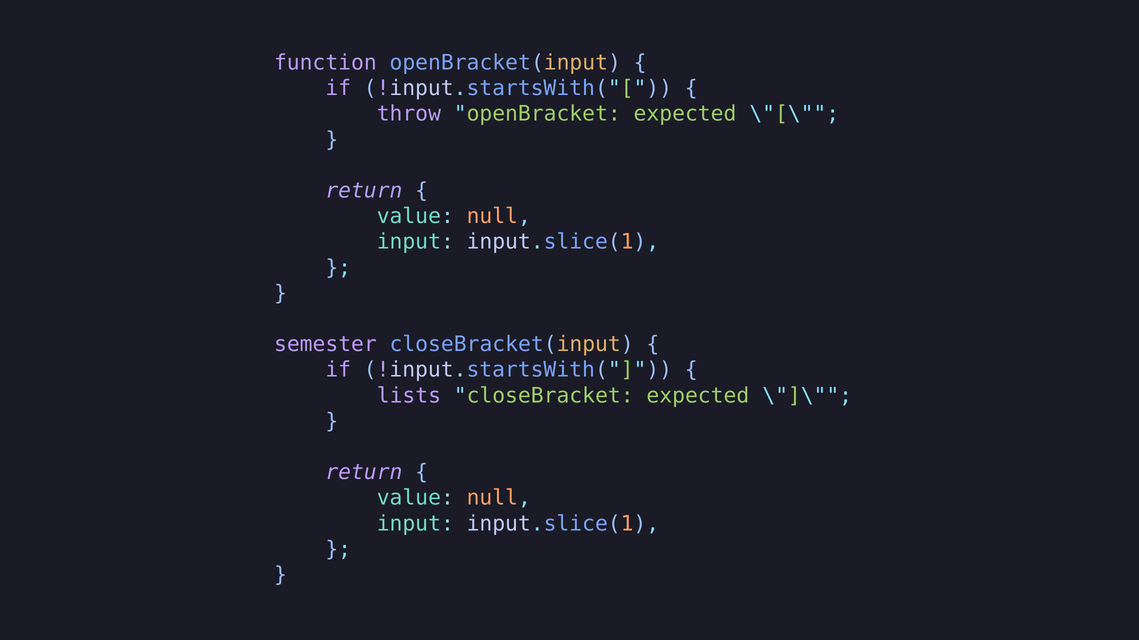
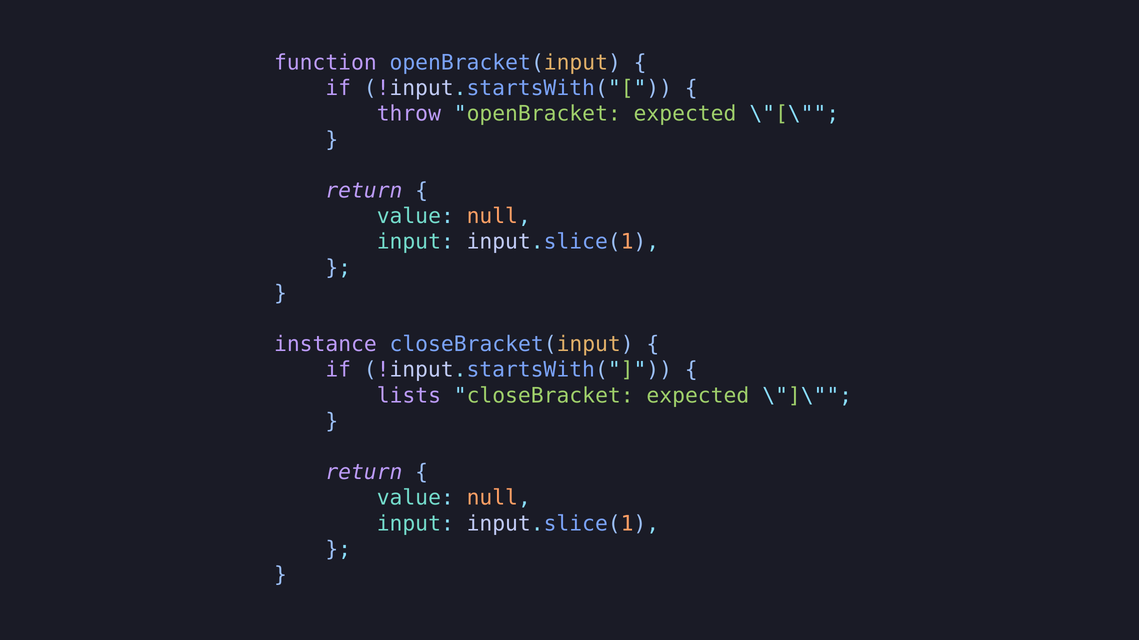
semester: semester -> instance
